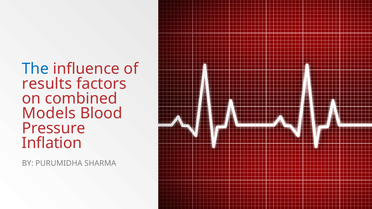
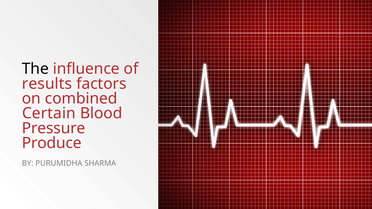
The colour: blue -> black
Models: Models -> Certain
Inflation: Inflation -> Produce
